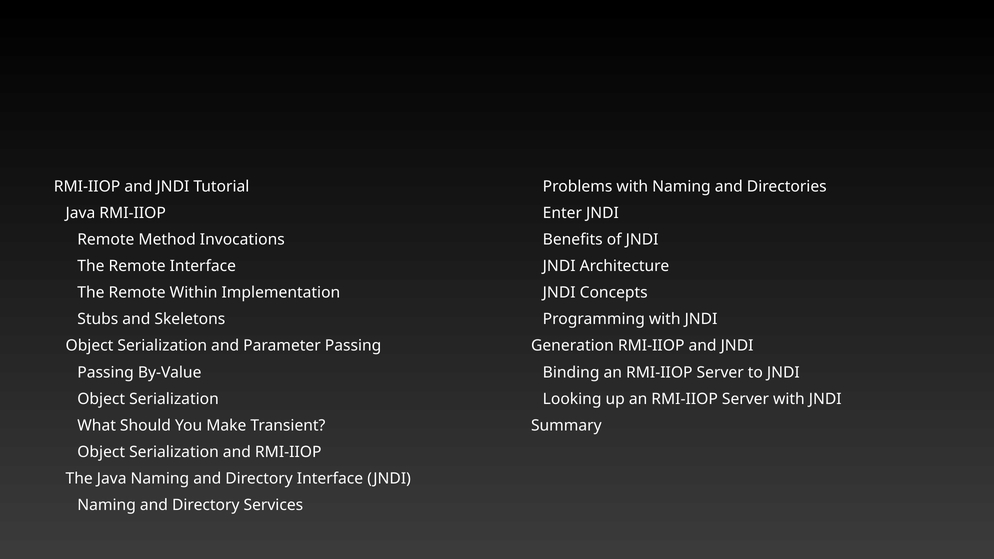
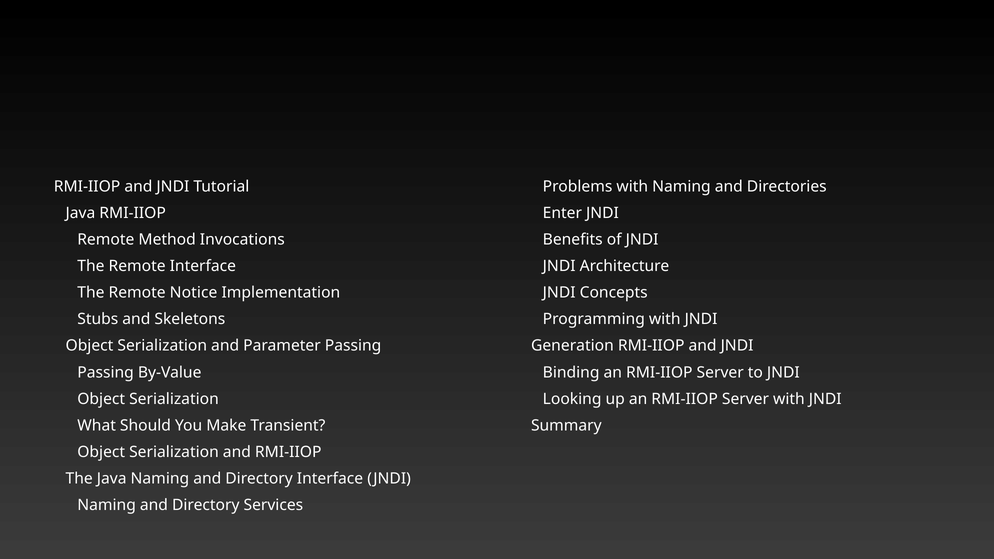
Within: Within -> Notice
